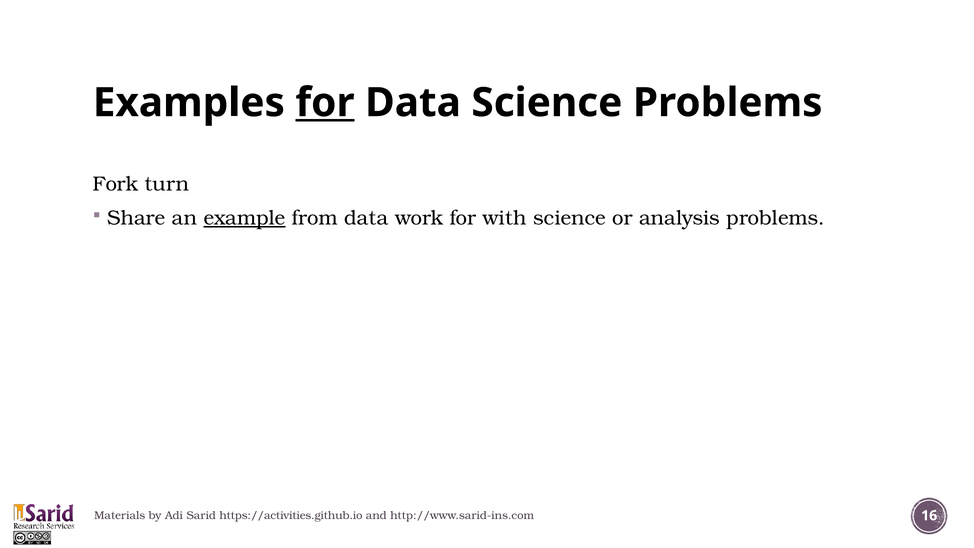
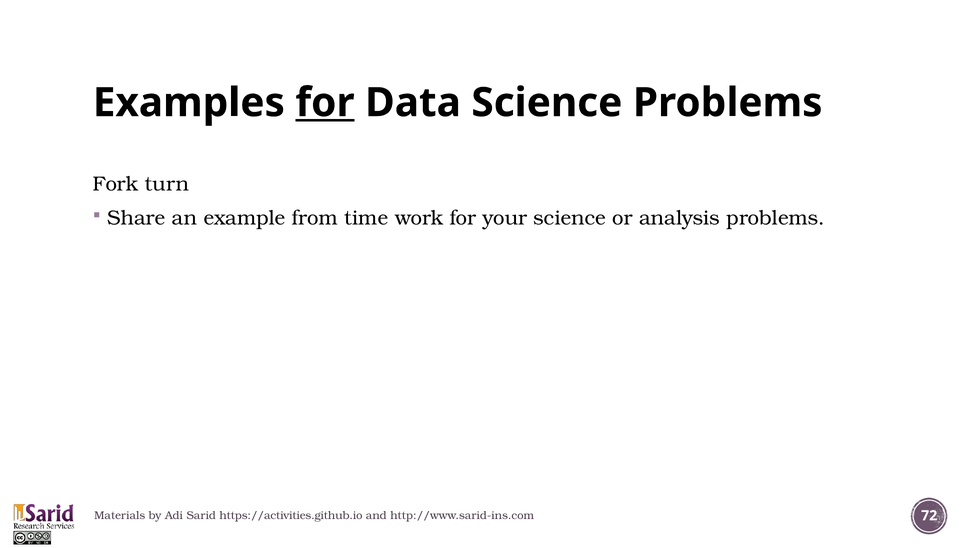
example underline: present -> none
from data: data -> time
with: with -> your
16: 16 -> 72
